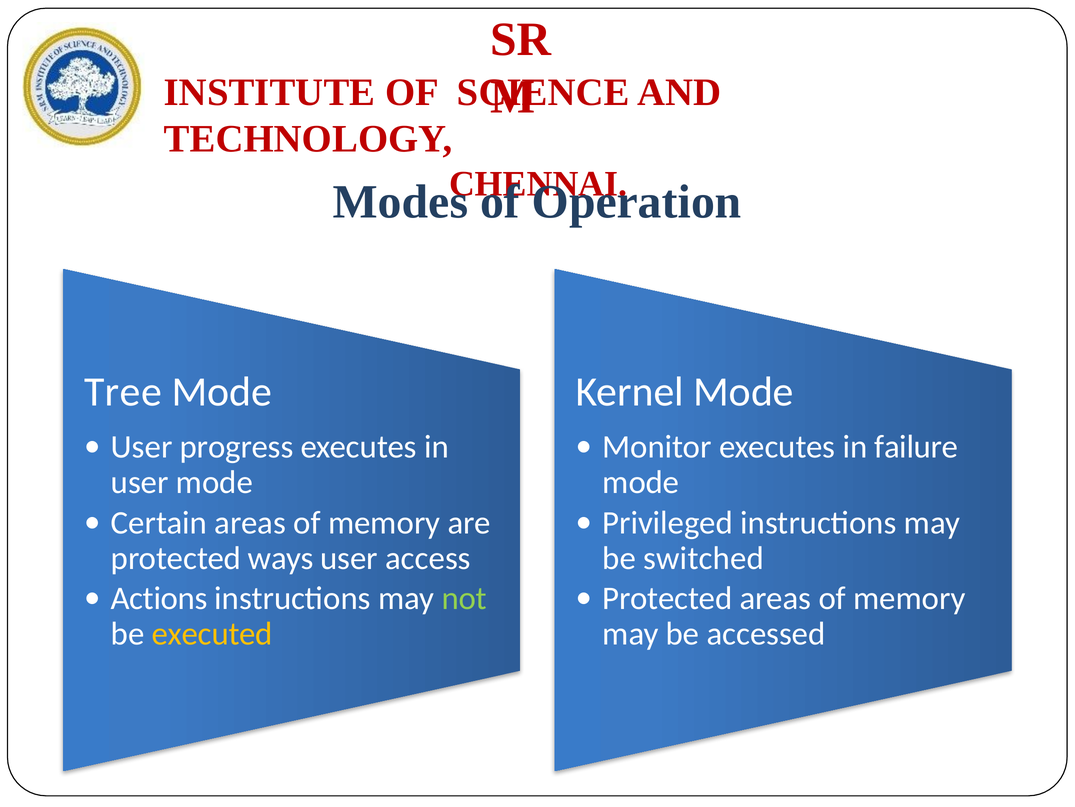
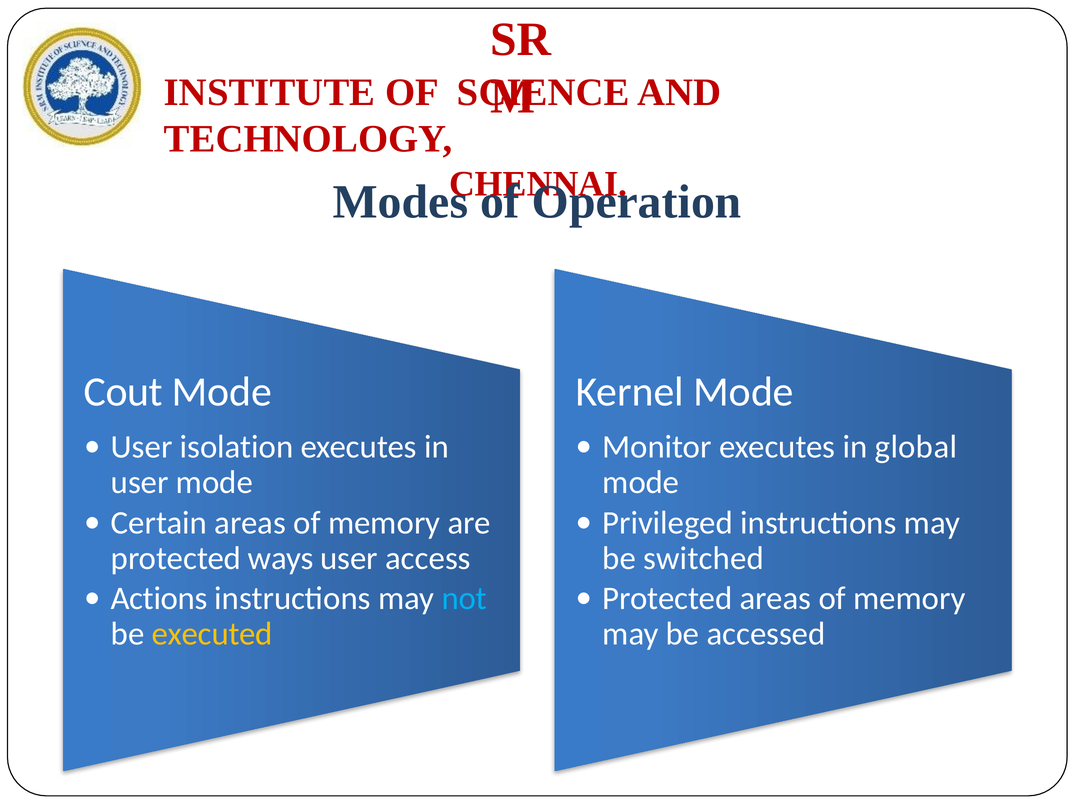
Tree: Tree -> Cout
progress: progress -> isolation
failure: failure -> global
not colour: light green -> light blue
